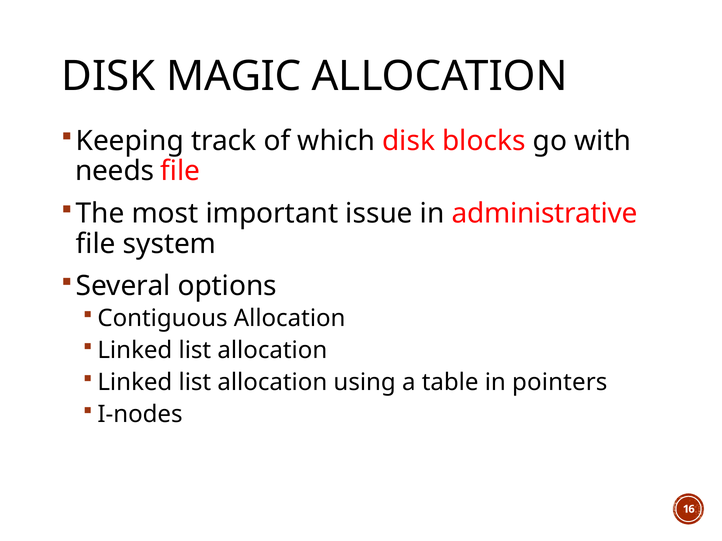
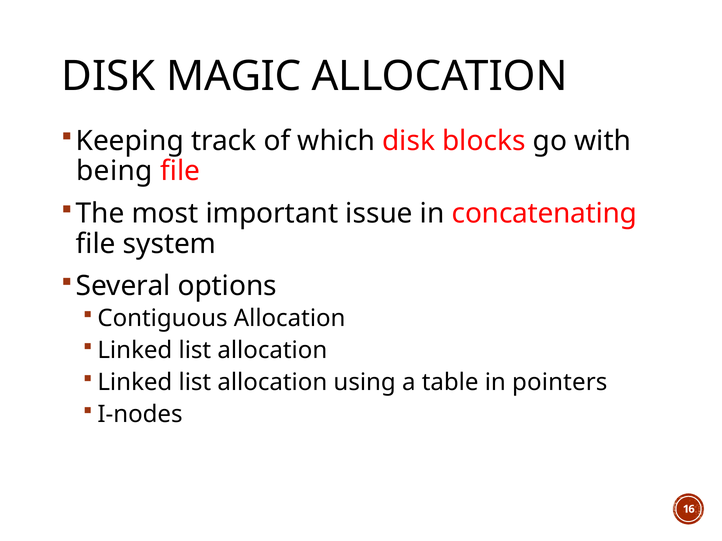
needs: needs -> being
administrative: administrative -> concatenating
